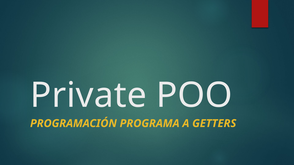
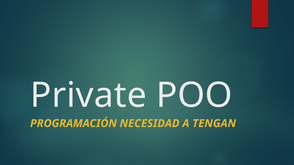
PROGRAMA: PROGRAMA -> NECESIDAD
GETTERS: GETTERS -> TENGAN
